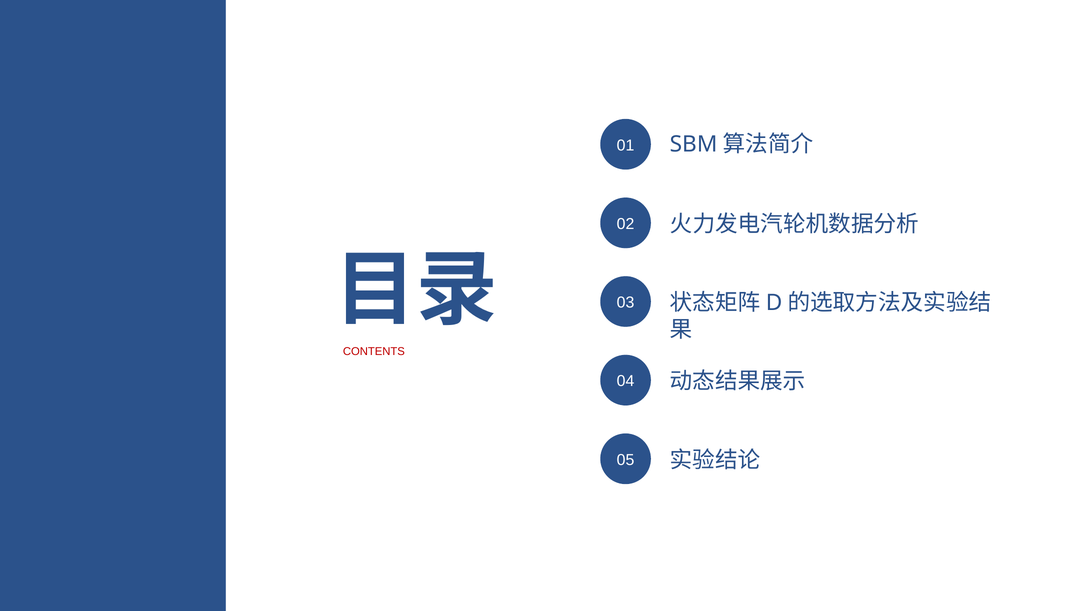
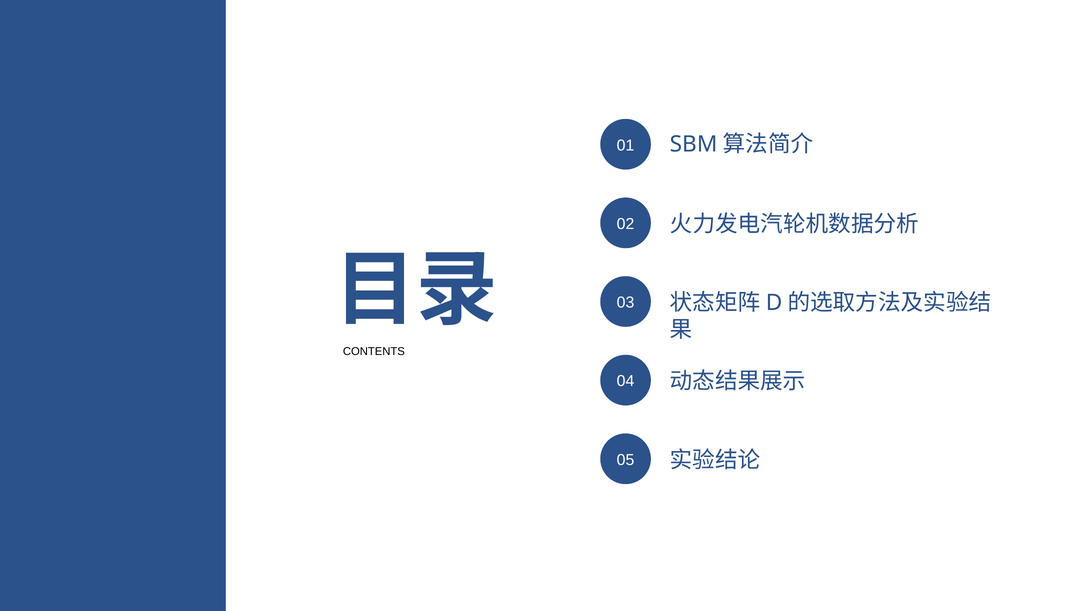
CONTENTS colour: red -> black
